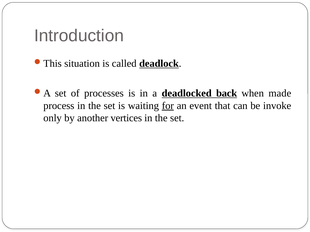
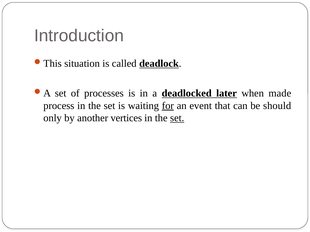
back: back -> later
invoke: invoke -> should
set at (177, 118) underline: none -> present
